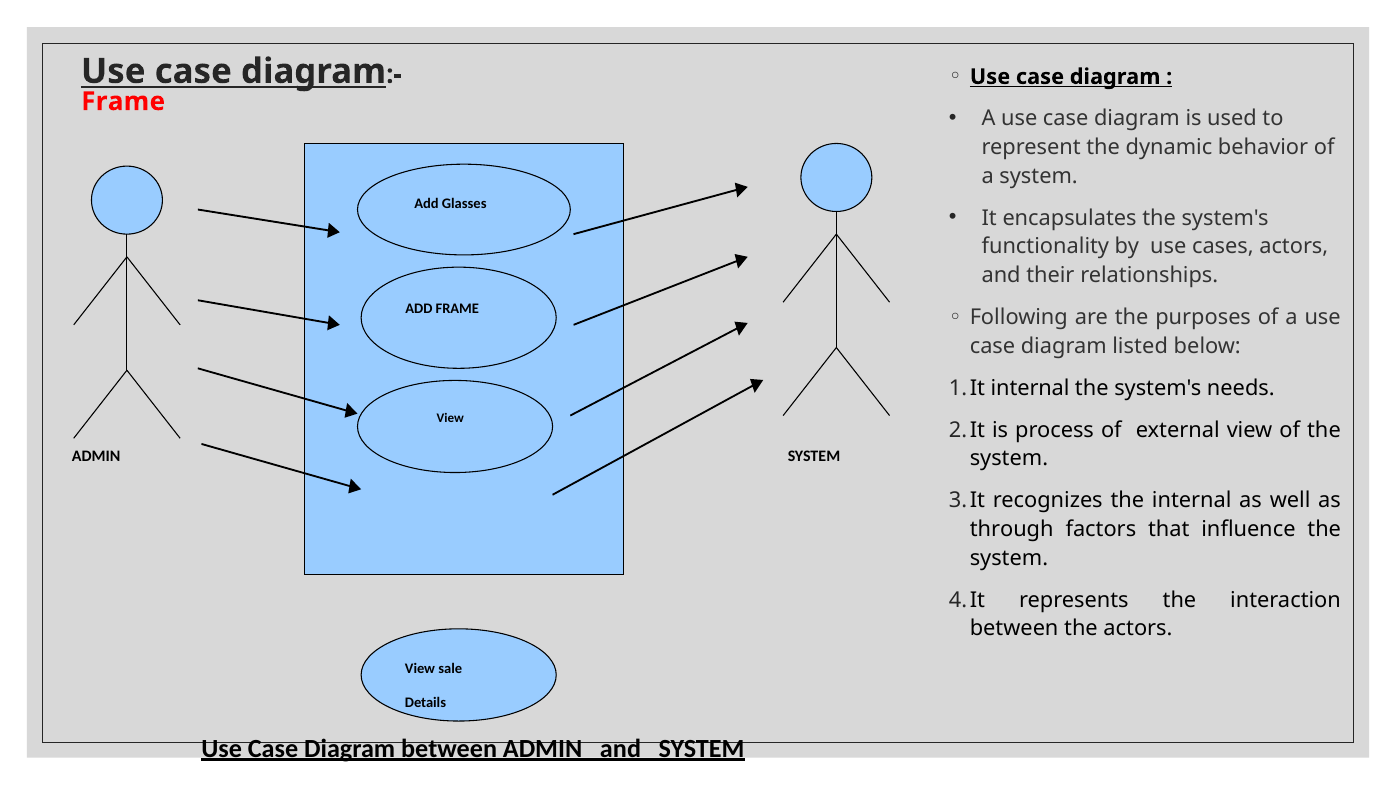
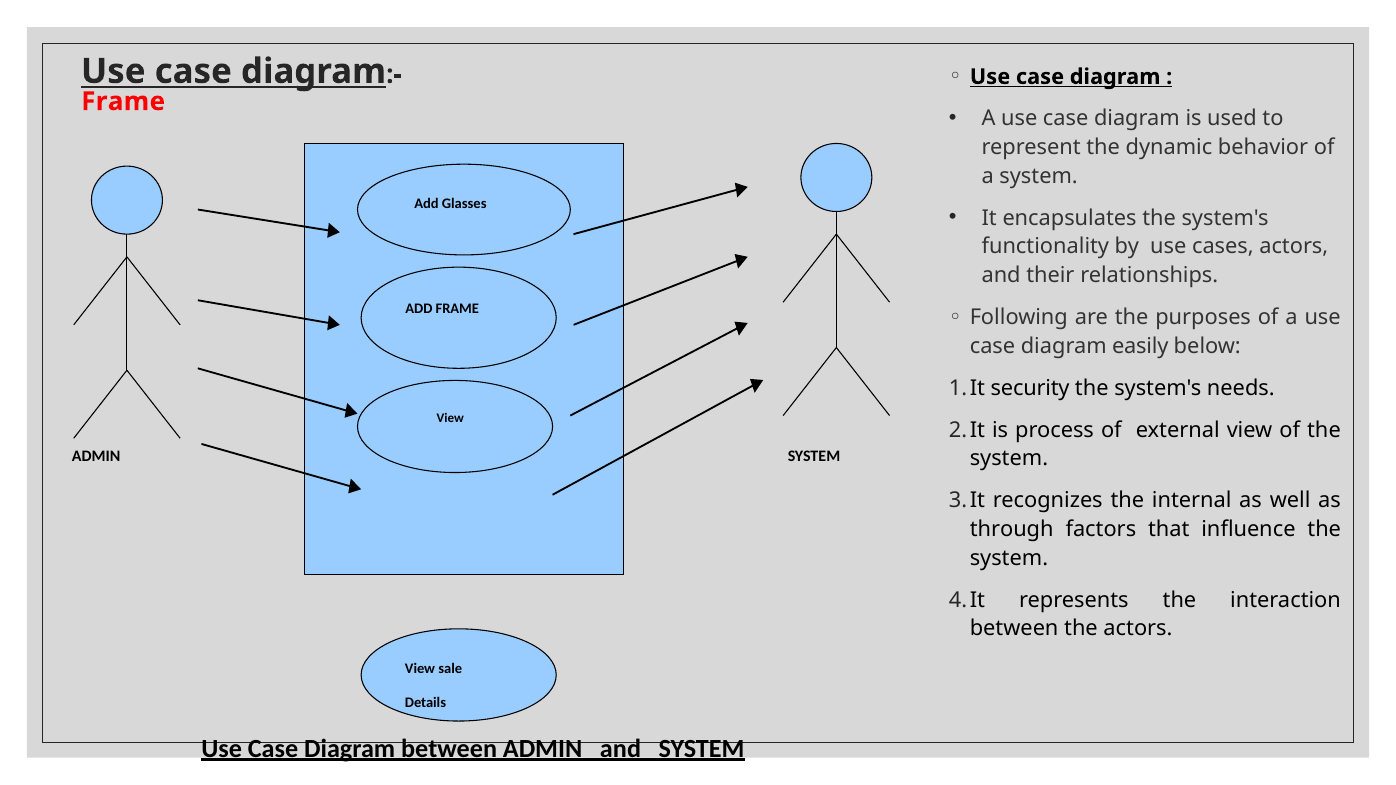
listed: listed -> easily
internal at (1030, 388): internal -> security
